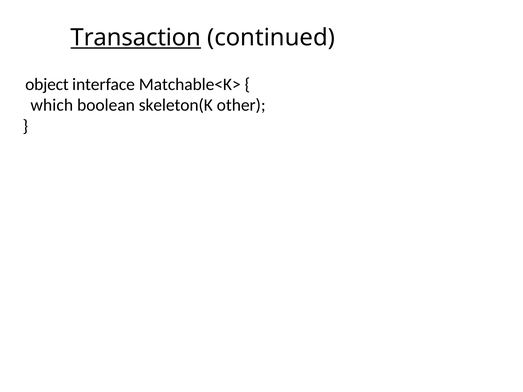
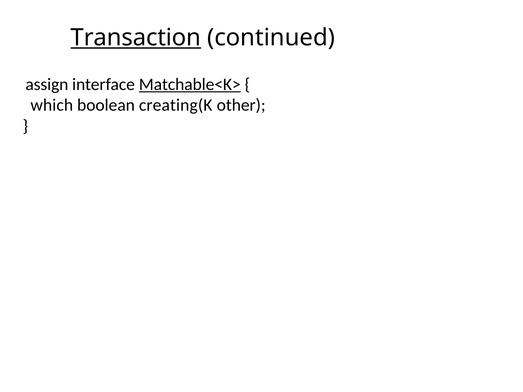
object: object -> assign
Matchable<K> underline: none -> present
skeleton(K: skeleton(K -> creating(K
